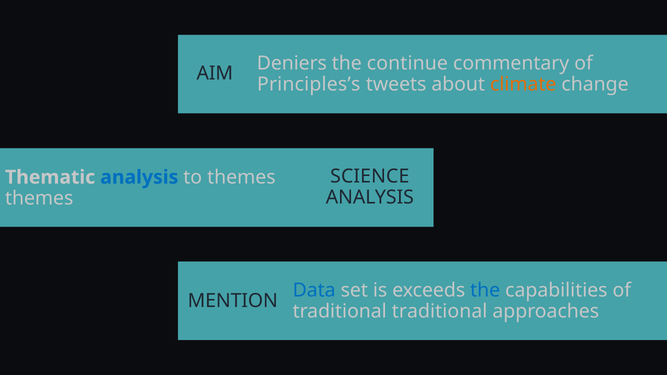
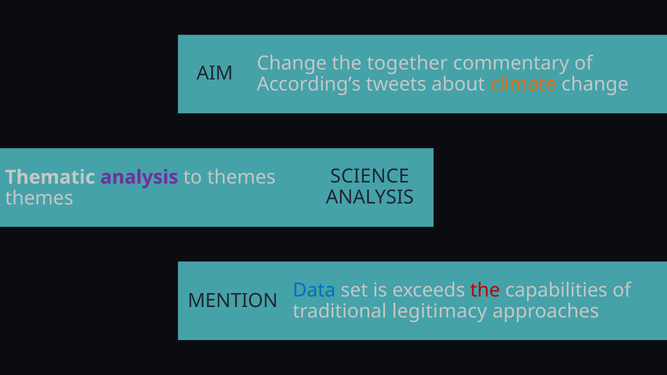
Deniers at (292, 64): Deniers -> Change
continue: continue -> together
Principles’s: Principles’s -> According’s
analysis at (139, 177) colour: blue -> purple
the at (485, 290) colour: blue -> red
traditional traditional: traditional -> legitimacy
